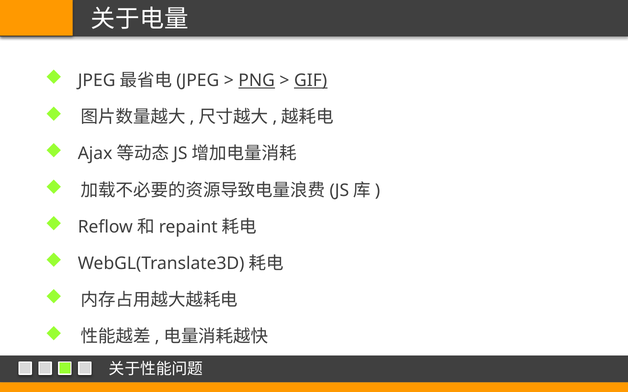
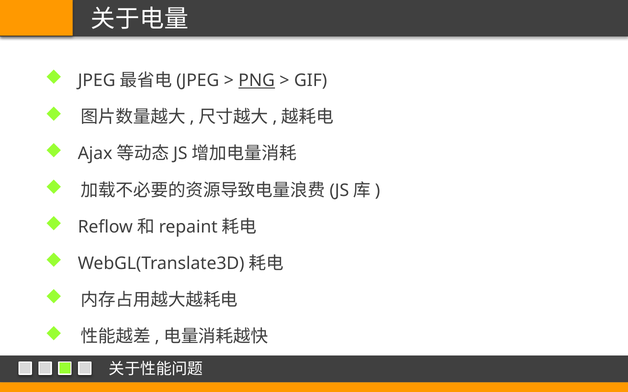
GIF underline: present -> none
